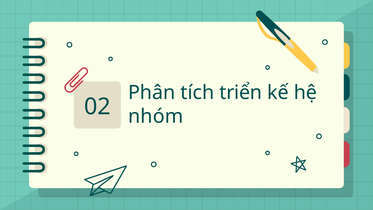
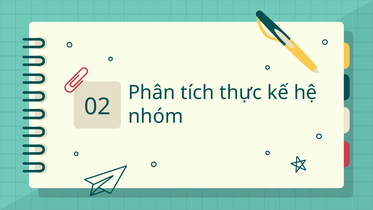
triển: triển -> thực
